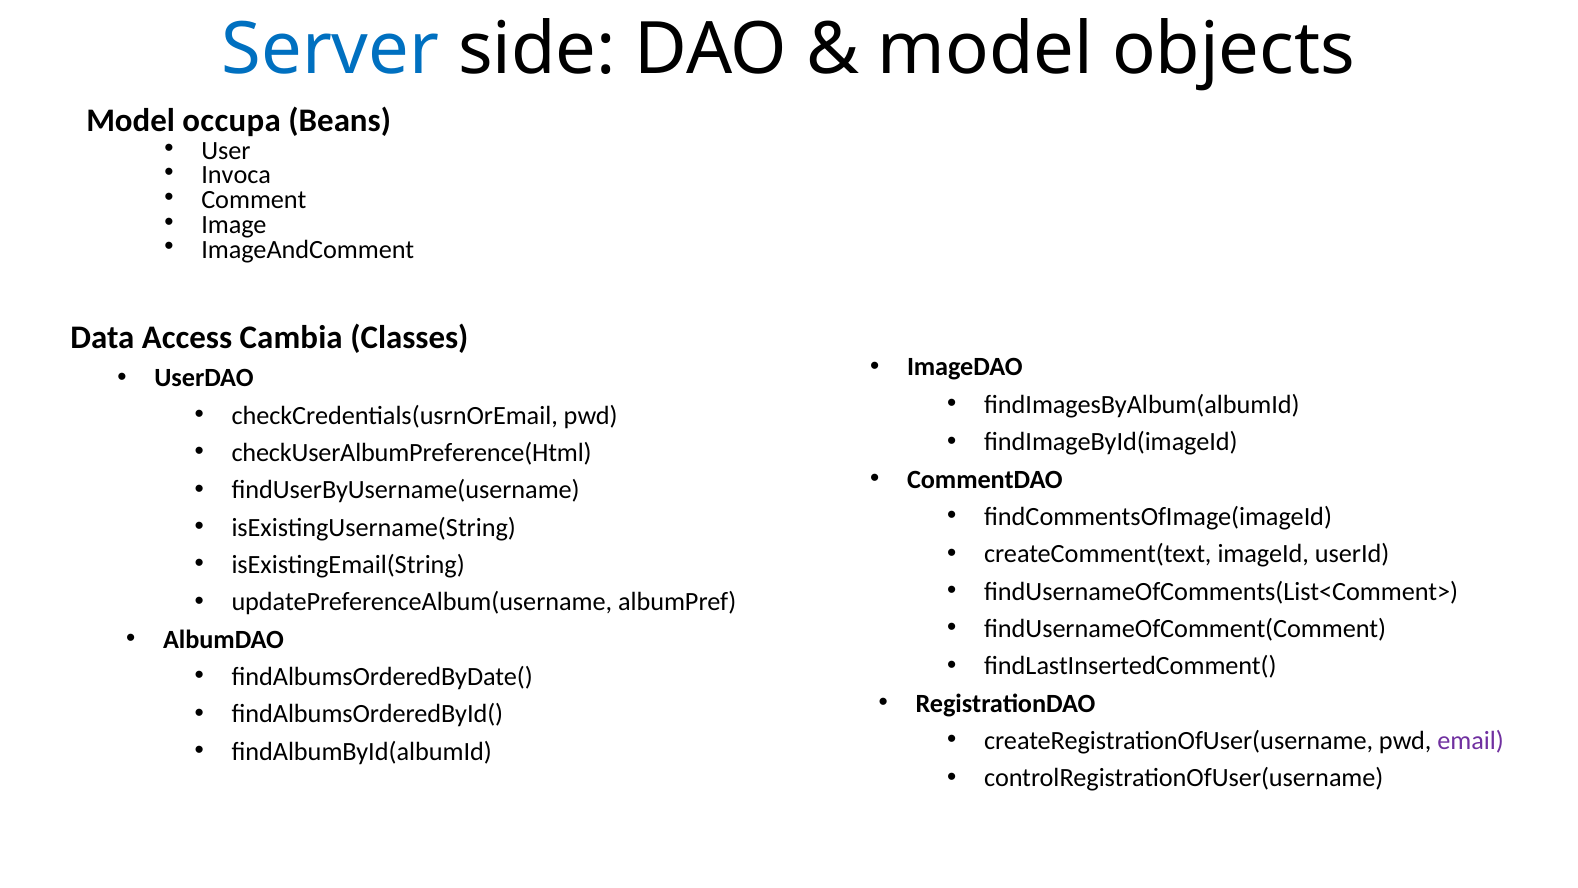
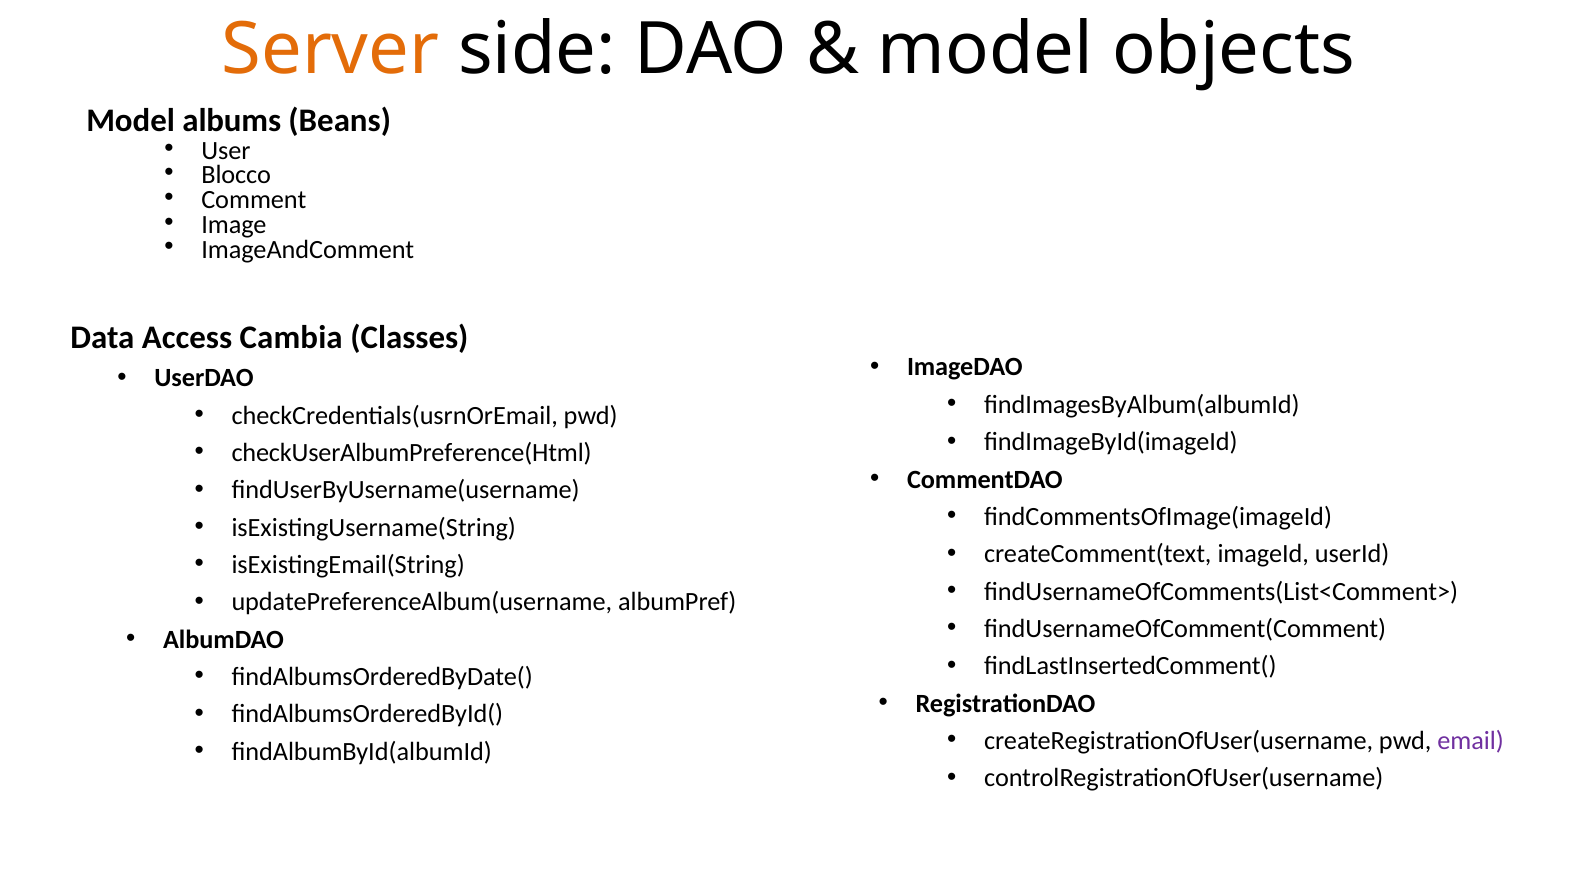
Server colour: blue -> orange
occupa: occupa -> albums
Invoca: Invoca -> Blocco
